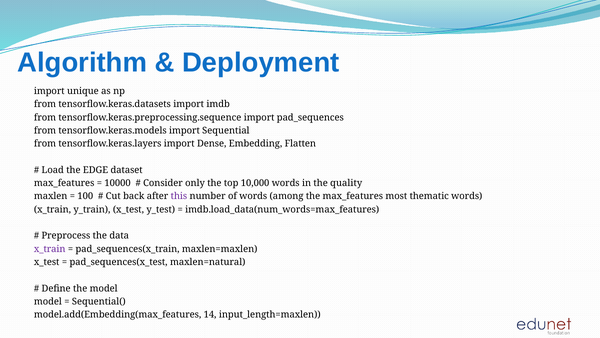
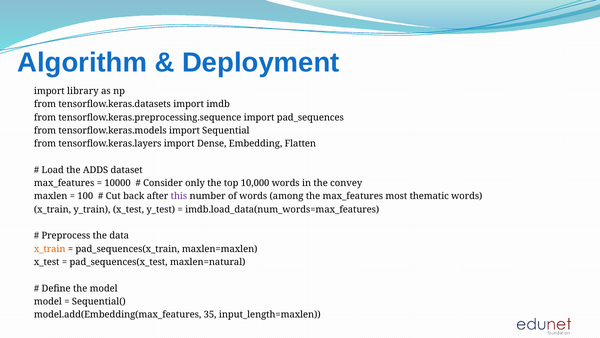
unique: unique -> library
EDGE: EDGE -> ADDS
quality: quality -> convey
x_train at (50, 249) colour: purple -> orange
14: 14 -> 35
